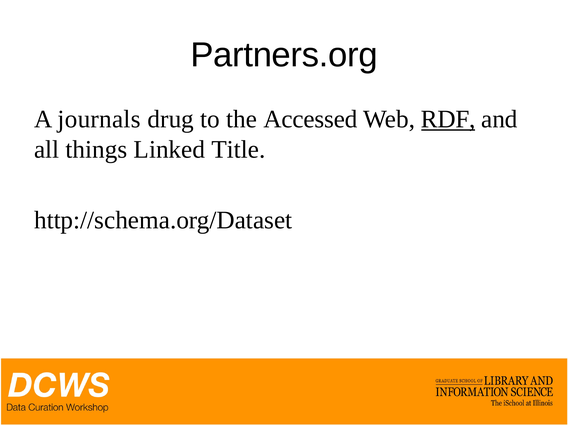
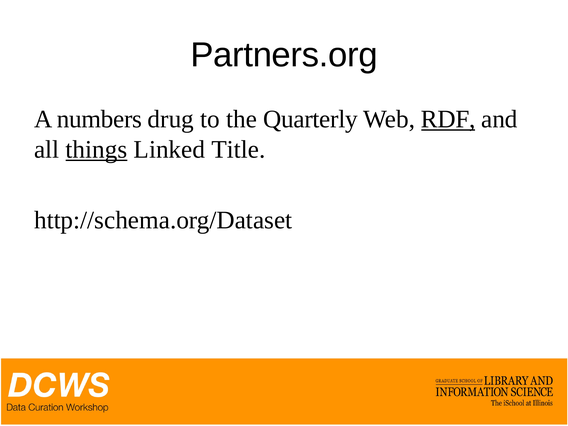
journals: journals -> numbers
Accessed: Accessed -> Quarterly
things underline: none -> present
